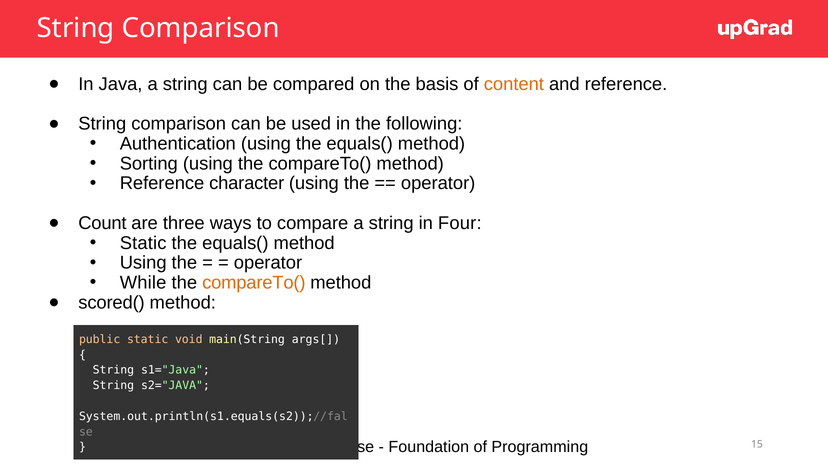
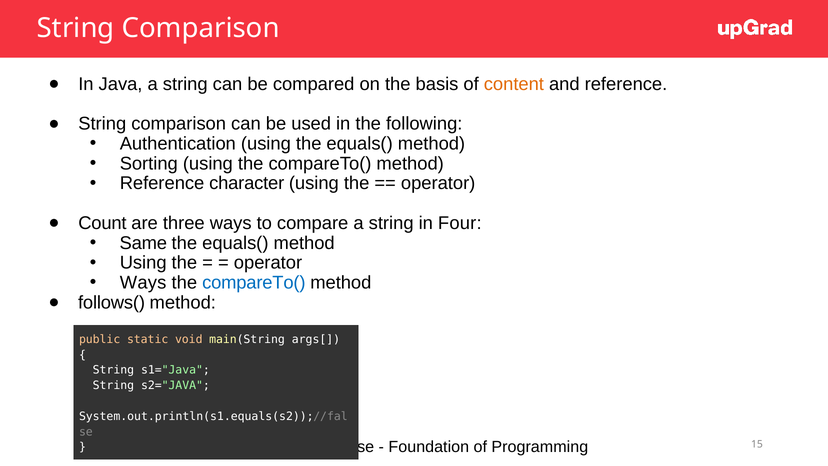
Static at (143, 243): Static -> Same
While at (143, 283): While -> Ways
compareTo( at (254, 283) colour: orange -> blue
scored(: scored( -> follows(
